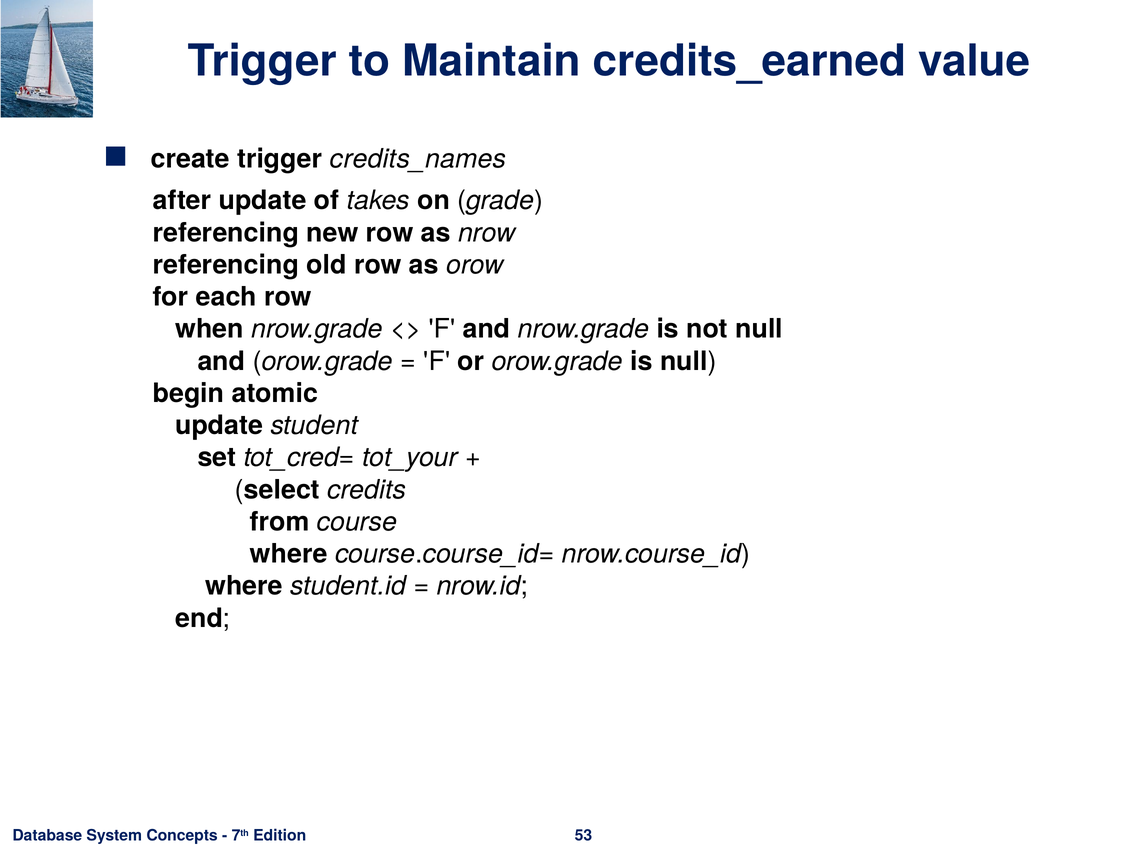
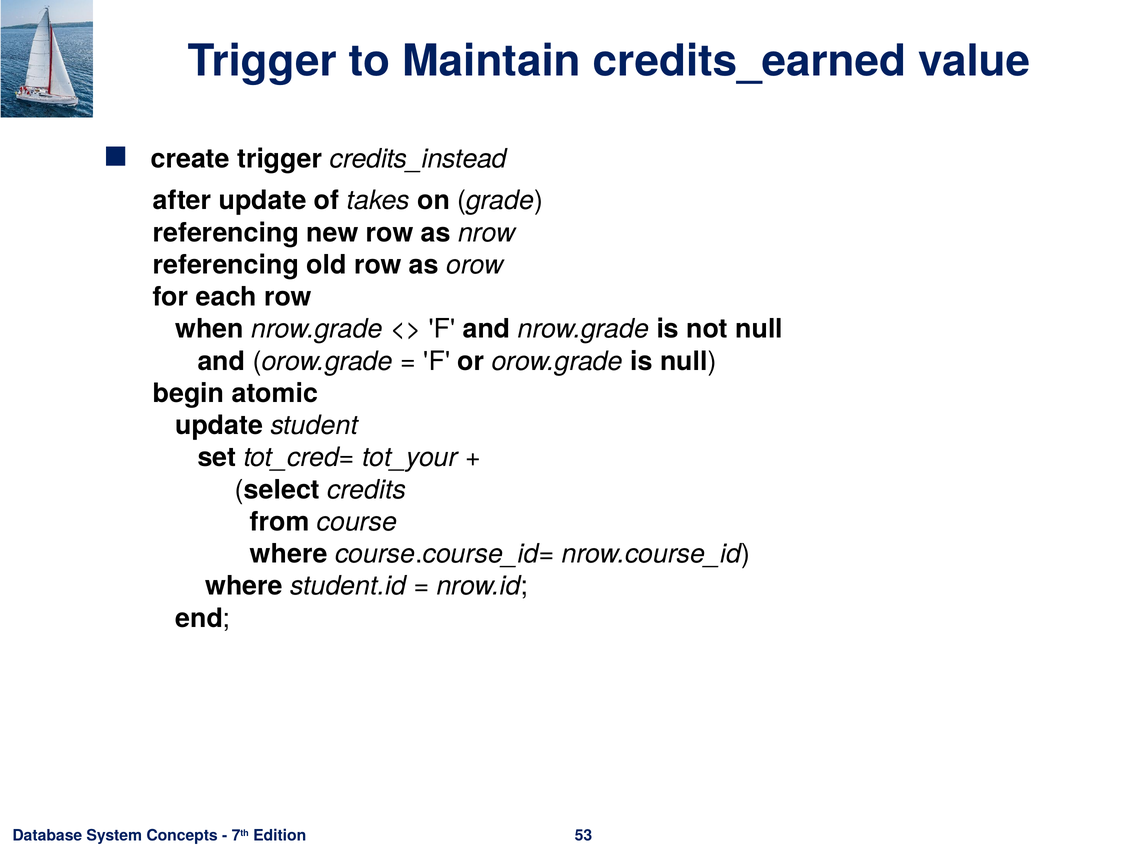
credits_names: credits_names -> credits_instead
